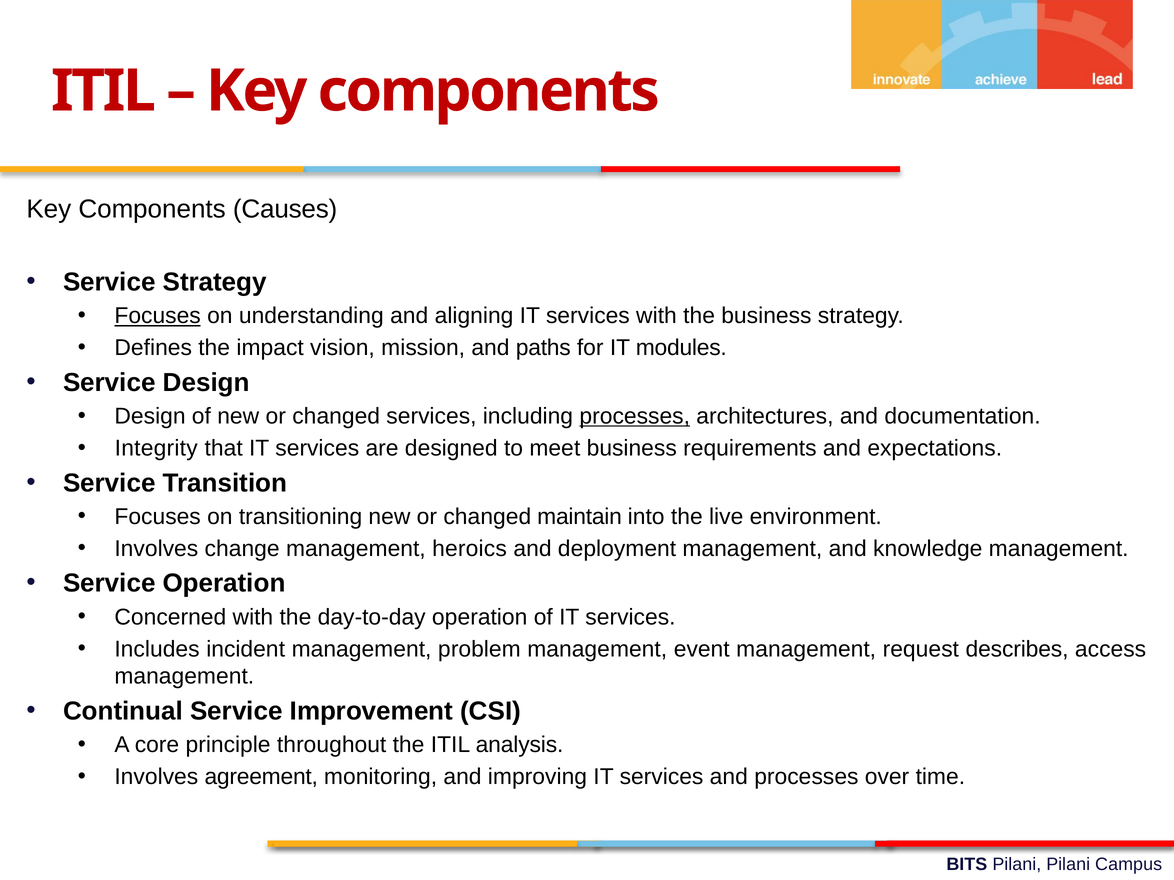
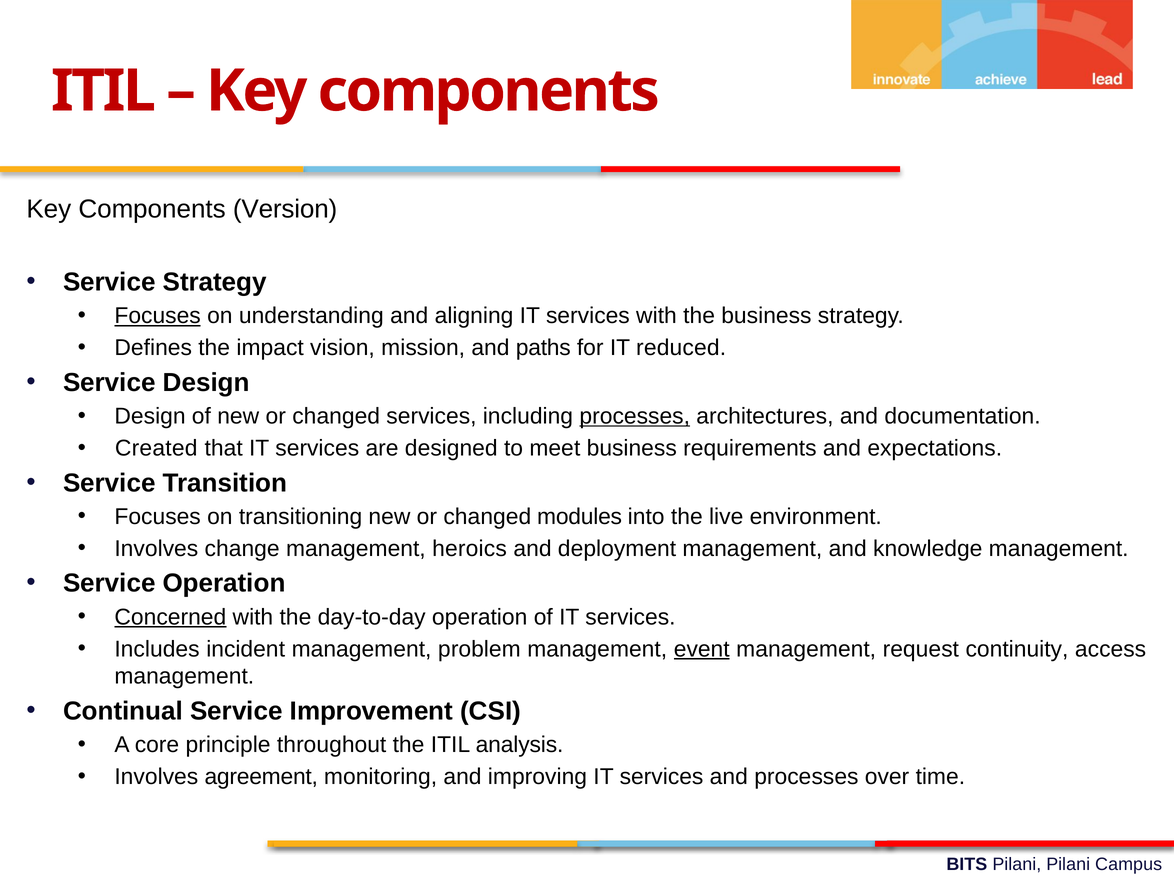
Causes: Causes -> Version
modules: modules -> reduced
Integrity: Integrity -> Created
maintain: maintain -> modules
Concerned underline: none -> present
event underline: none -> present
describes: describes -> continuity
